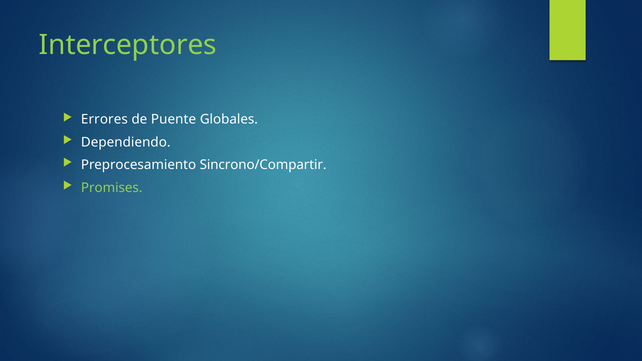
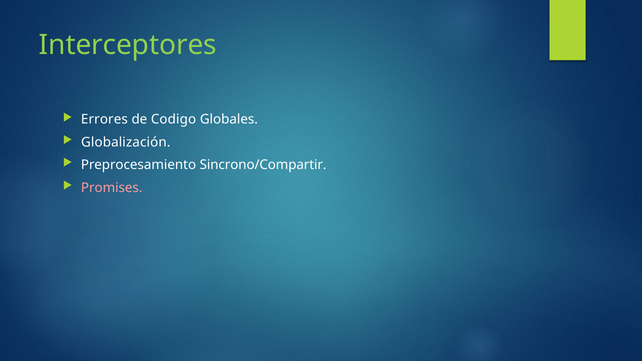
Puente: Puente -> Codigo
Dependiendo: Dependiendo -> Globalización
Promises colour: light green -> pink
